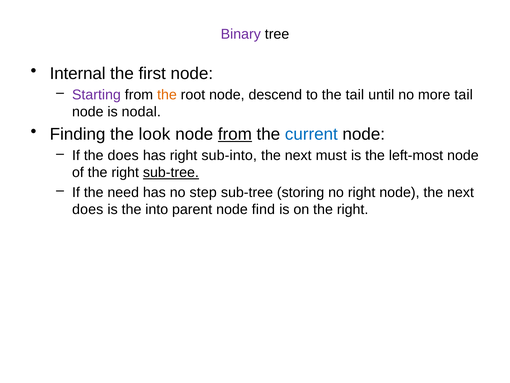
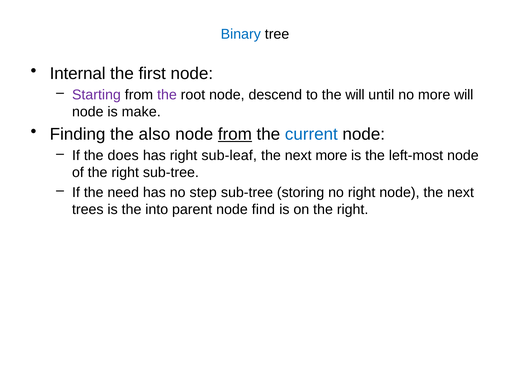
Binary colour: purple -> blue
the at (167, 95) colour: orange -> purple
the tail: tail -> will
more tail: tail -> will
nodal: nodal -> make
look: look -> also
sub-into: sub-into -> sub-leaf
next must: must -> more
sub-tree at (171, 172) underline: present -> none
does at (88, 209): does -> trees
